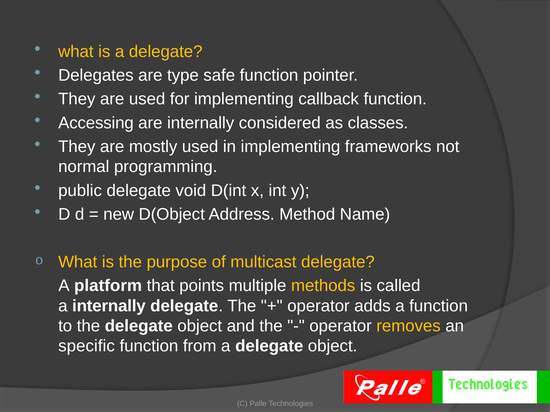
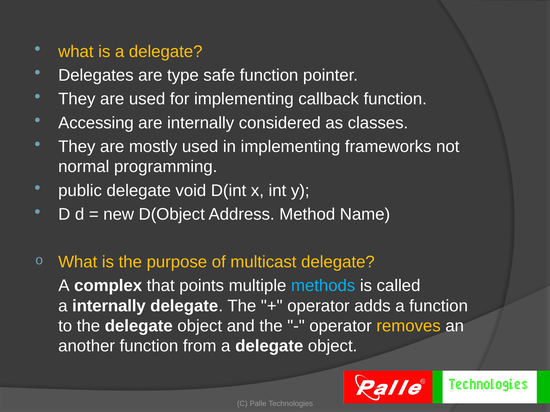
platform: platform -> complex
methods colour: yellow -> light blue
specific: specific -> another
